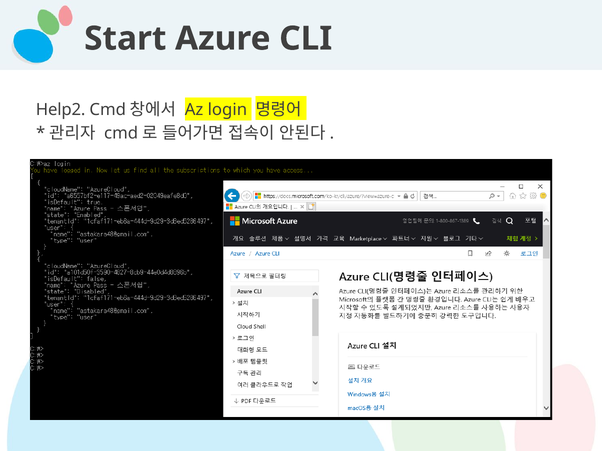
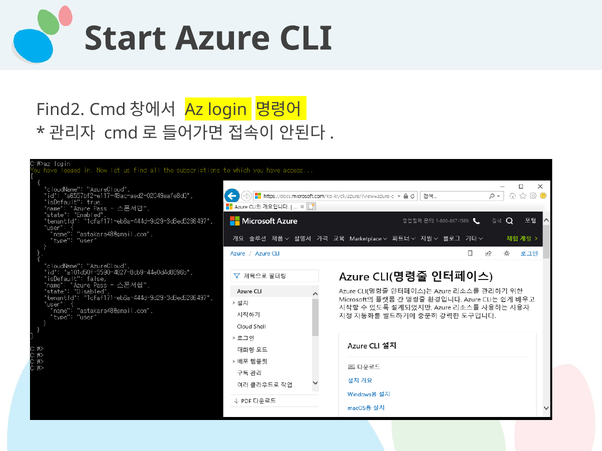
Help2: Help2 -> Find2
